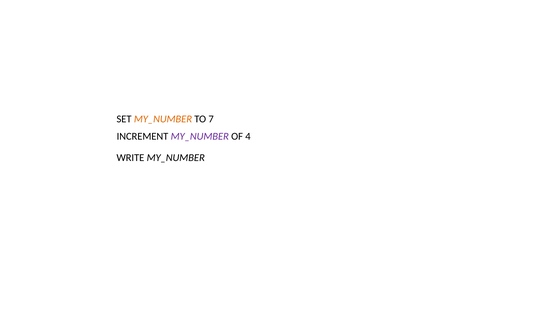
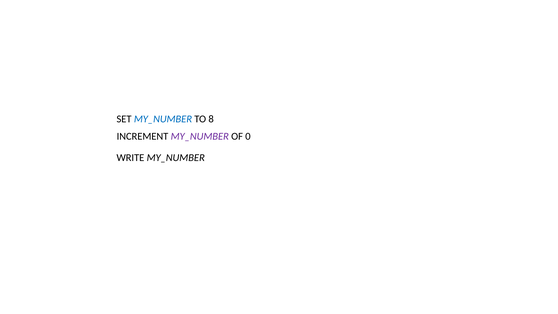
MY_NUMBER at (163, 119) colour: orange -> blue
7: 7 -> 8
4: 4 -> 0
